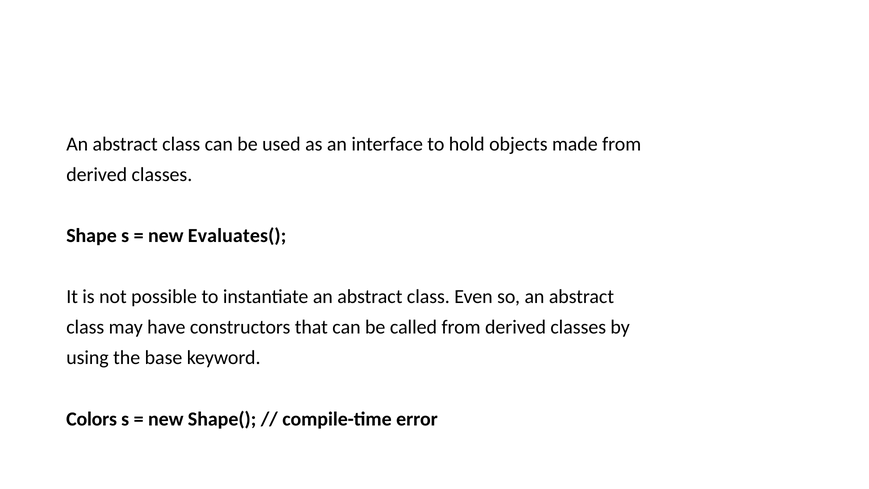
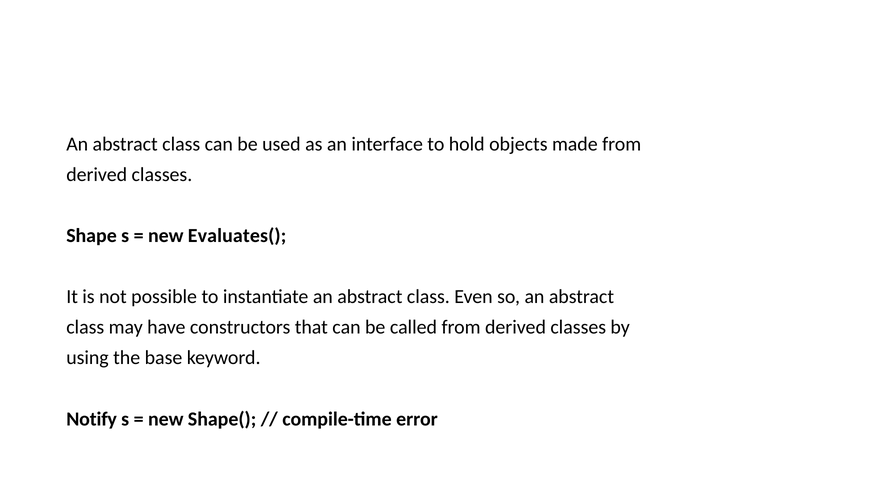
Colors: Colors -> Notify
